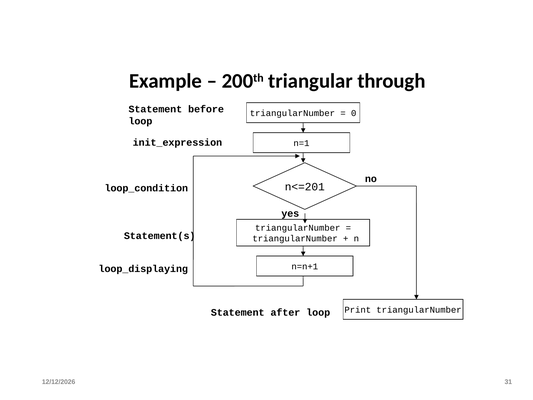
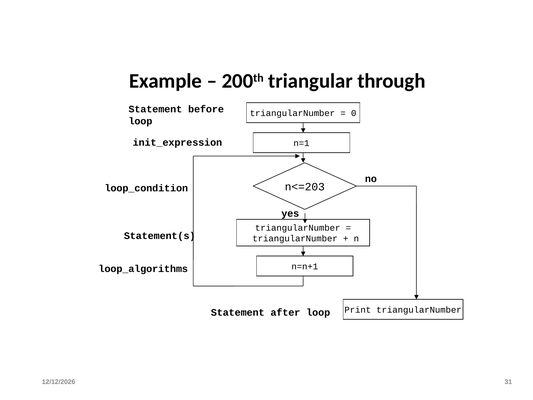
n<=201: n<=201 -> n<=203
loop_displaying: loop_displaying -> loop_algorithms
